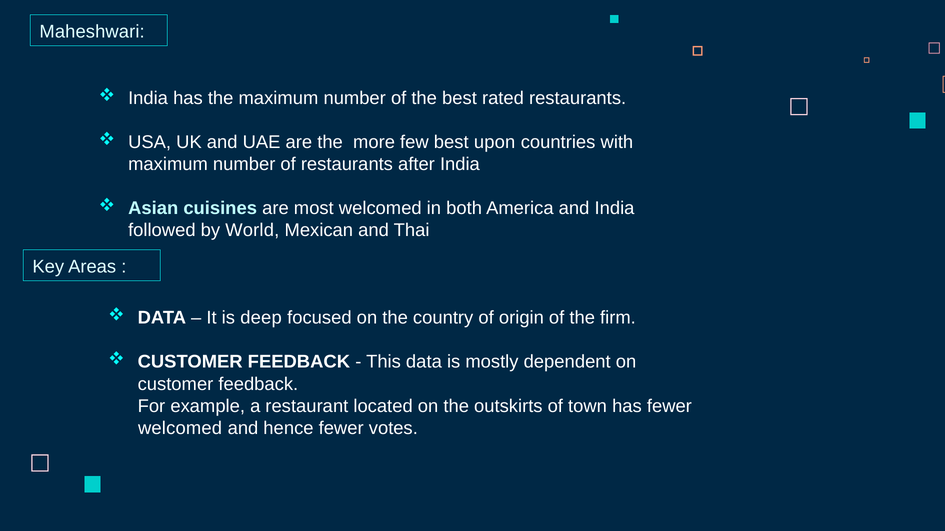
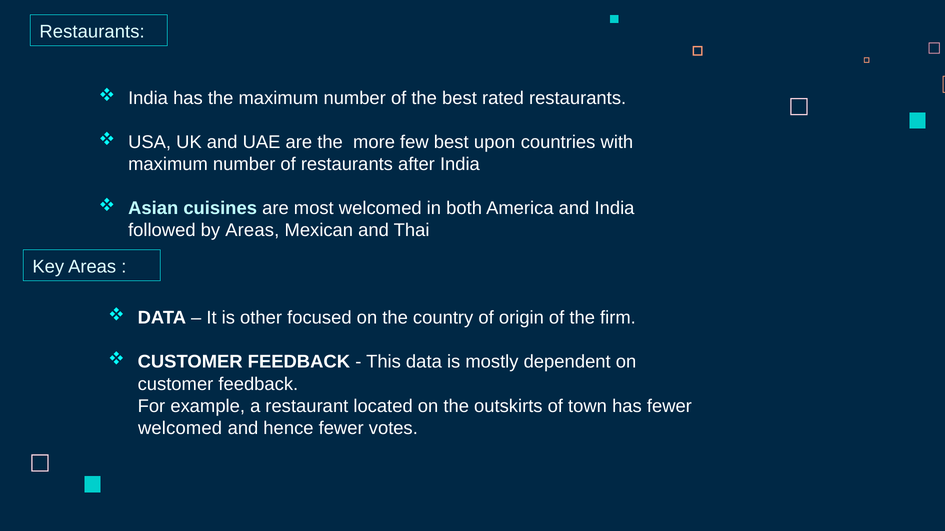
Maheshwari at (92, 32): Maheshwari -> Restaurants
by World: World -> Areas
deep: deep -> other
